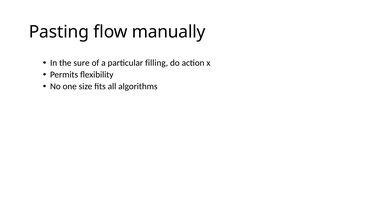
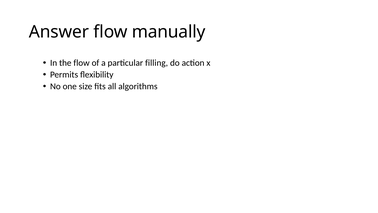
Pasting: Pasting -> Answer
the sure: sure -> flow
